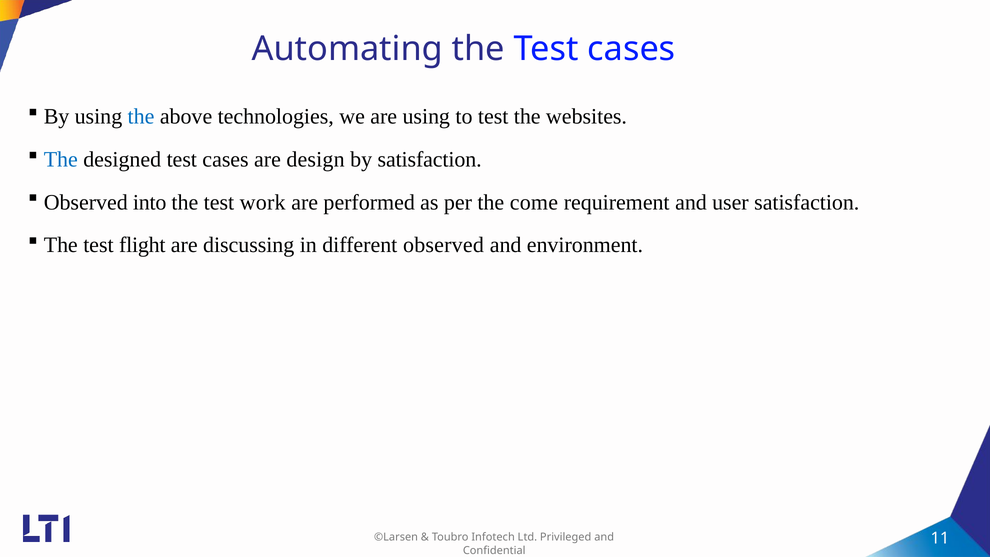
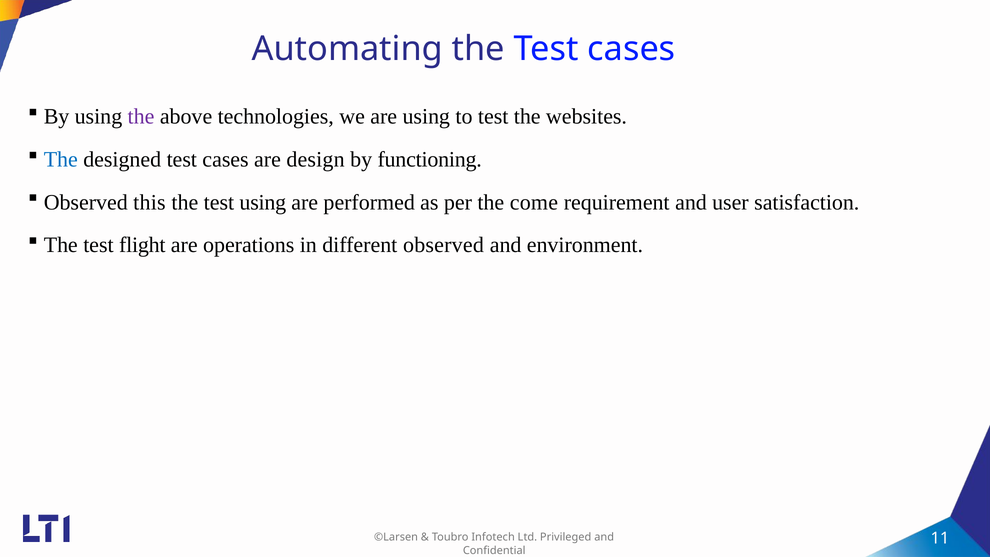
the at (141, 117) colour: blue -> purple
by satisfaction: satisfaction -> functioning
into: into -> this
test work: work -> using
discussing: discussing -> operations
